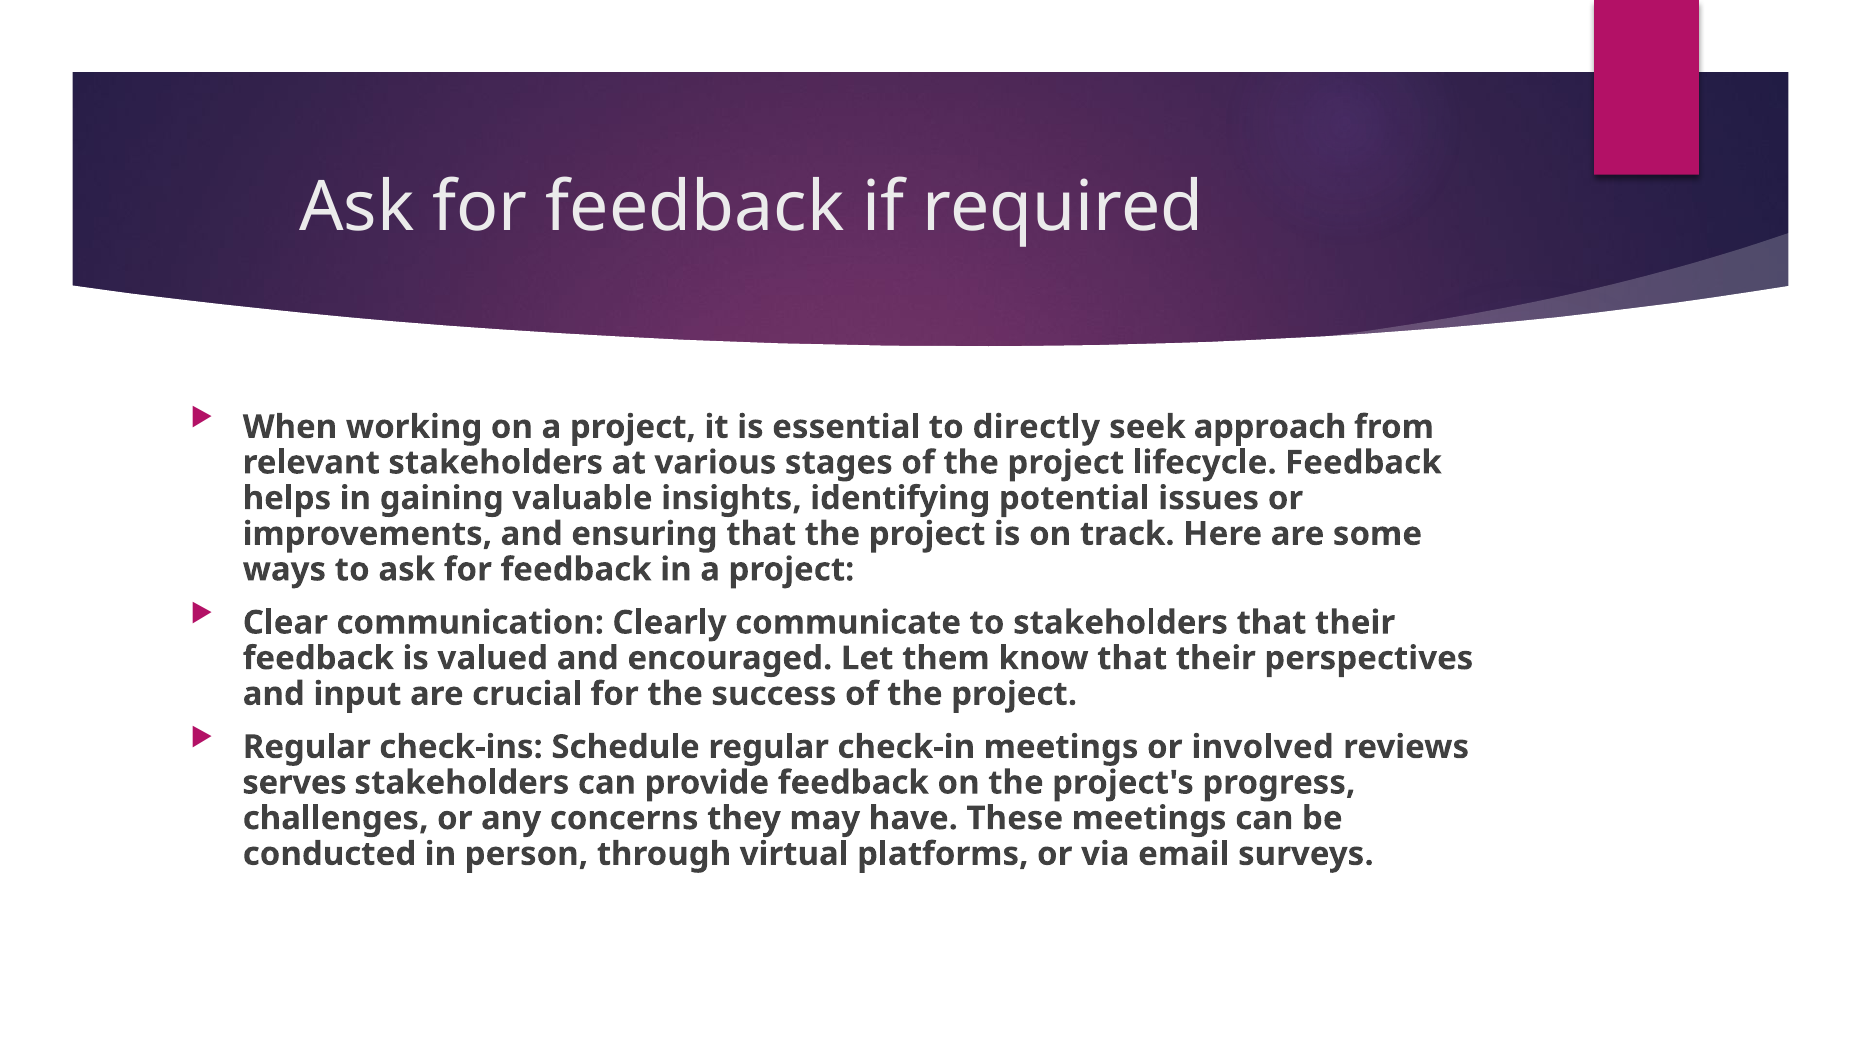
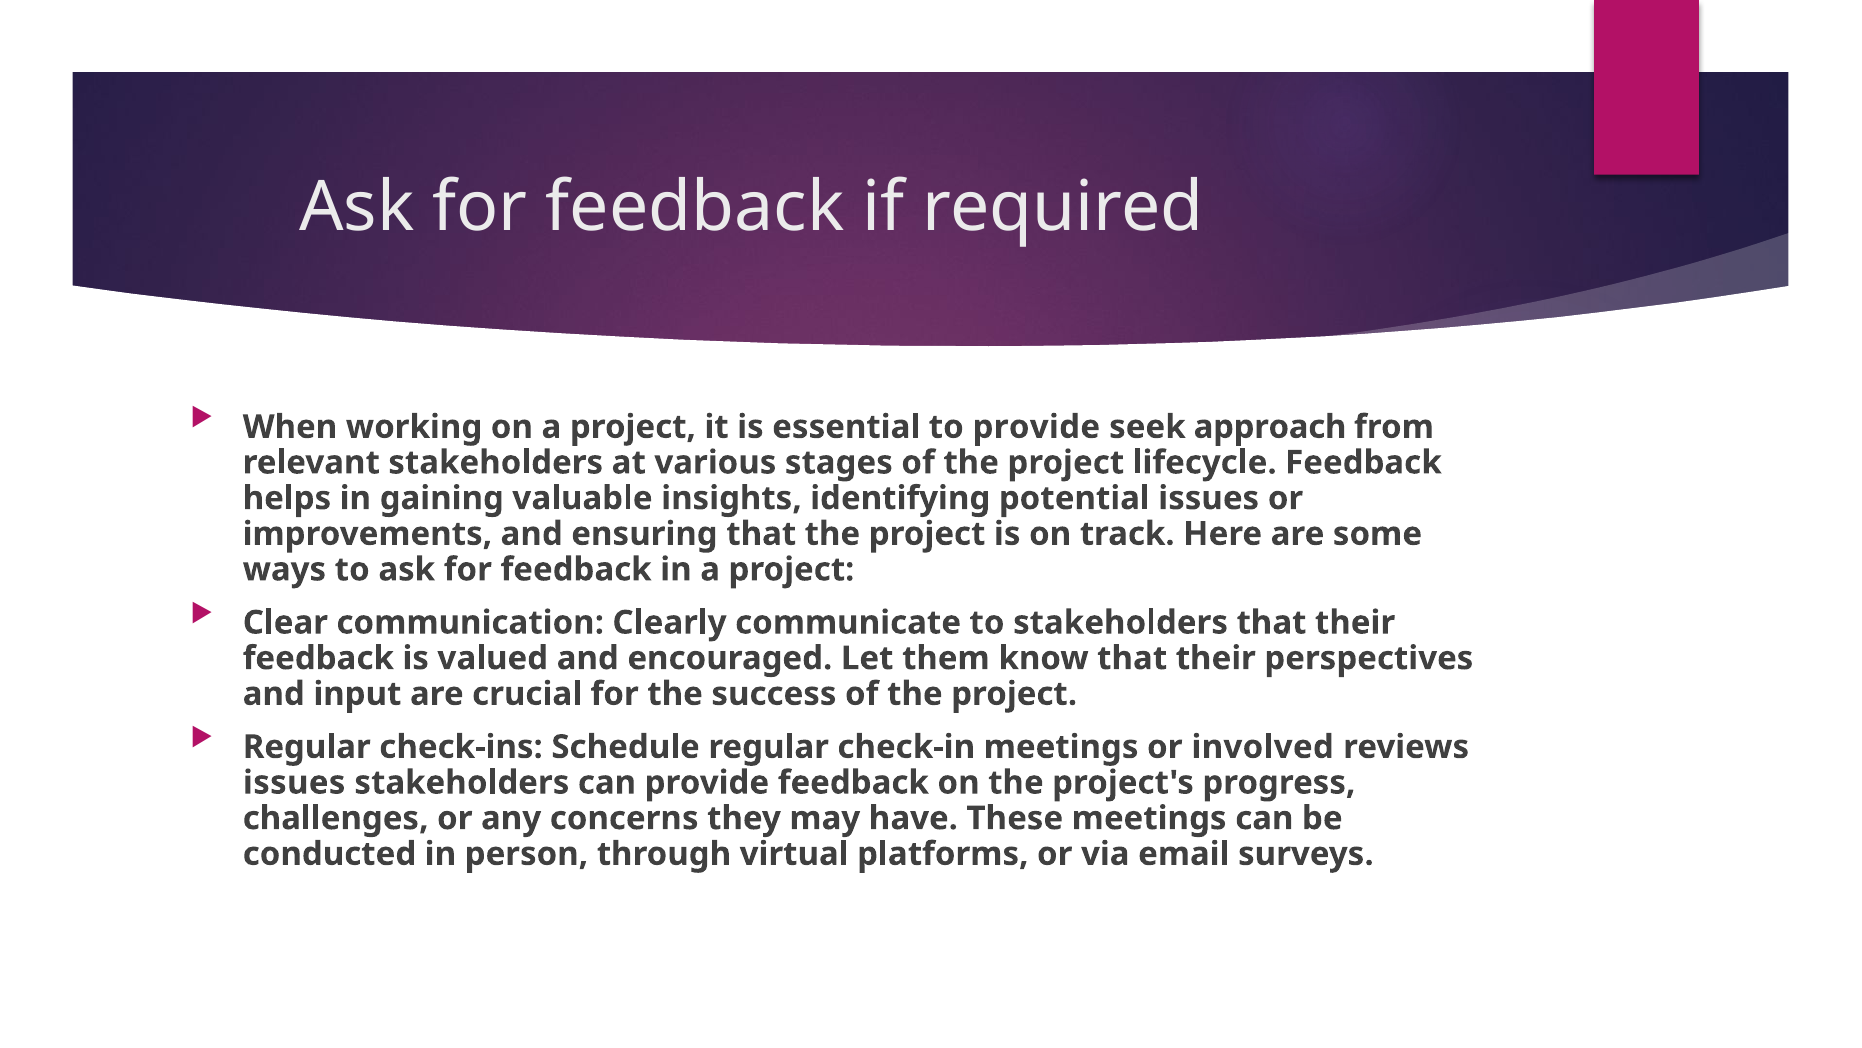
to directly: directly -> provide
serves at (295, 782): serves -> issues
